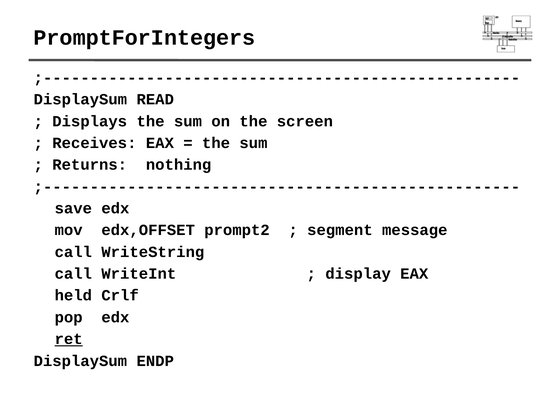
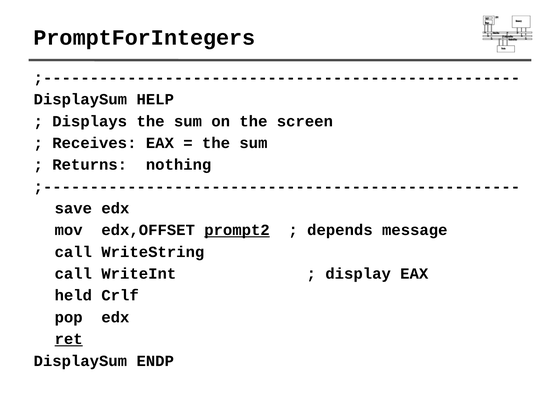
READ: READ -> HELP
prompt2 underline: none -> present
segment: segment -> depends
